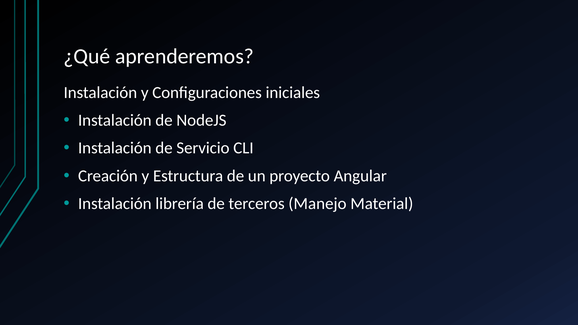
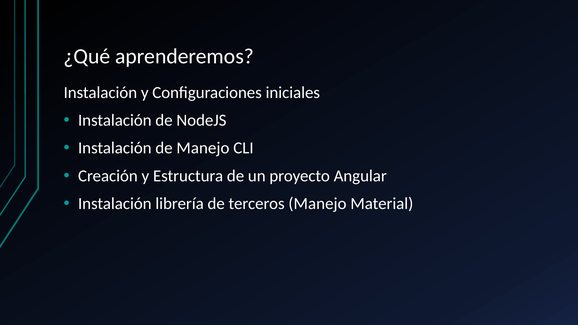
de Servicio: Servicio -> Manejo
